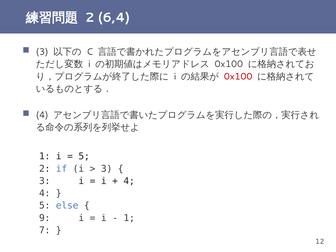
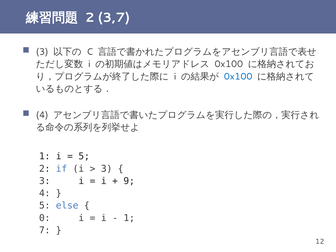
6,4: 6,4 -> 3,7
0x100 at (238, 76) colour: red -> blue
4 at (129, 181): 4 -> 9
9: 9 -> 0
